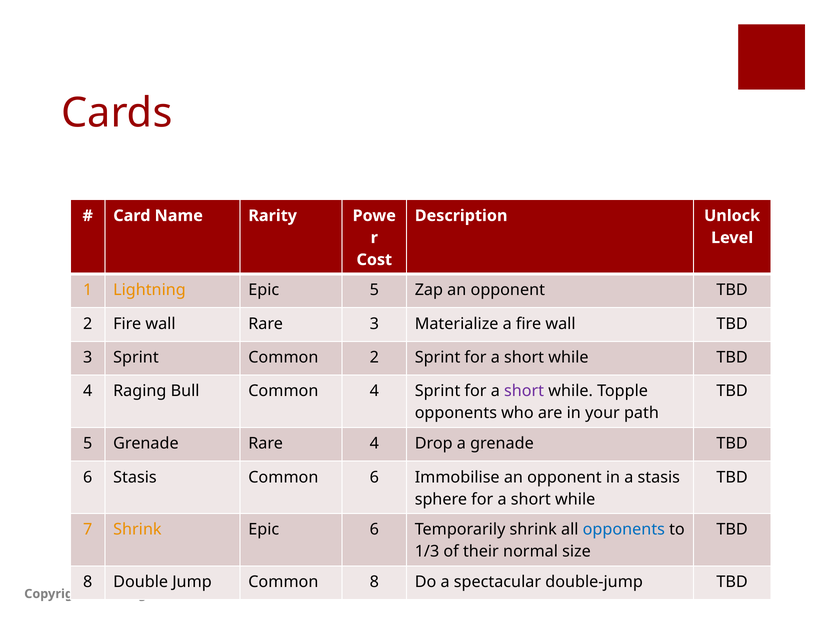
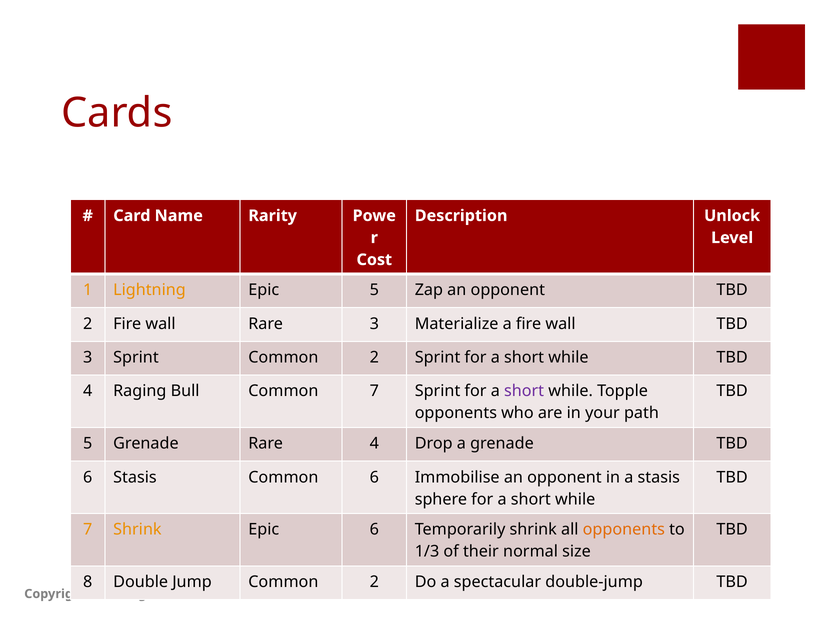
Common 4: 4 -> 7
opponents at (624, 530) colour: blue -> orange
Jump Common 8: 8 -> 2
